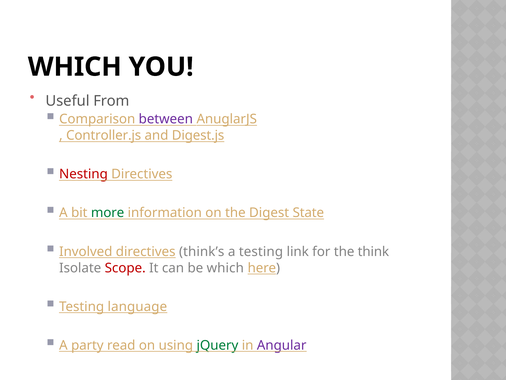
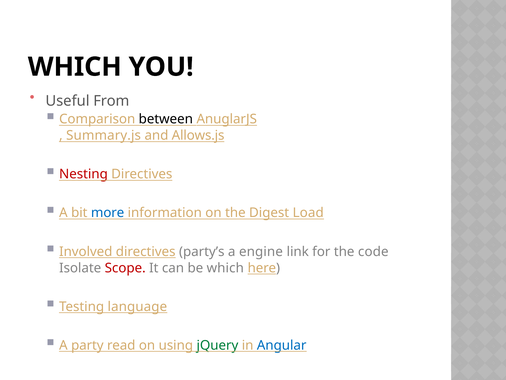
between colour: purple -> black
Controller.js: Controller.js -> Summary.js
Digest.js: Digest.js -> Allows.js
more colour: green -> blue
State: State -> Load
think’s: think’s -> party’s
a testing: testing -> engine
think: think -> code
Angular colour: purple -> blue
